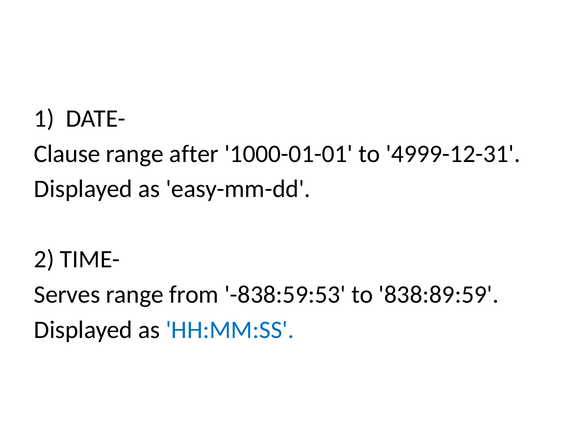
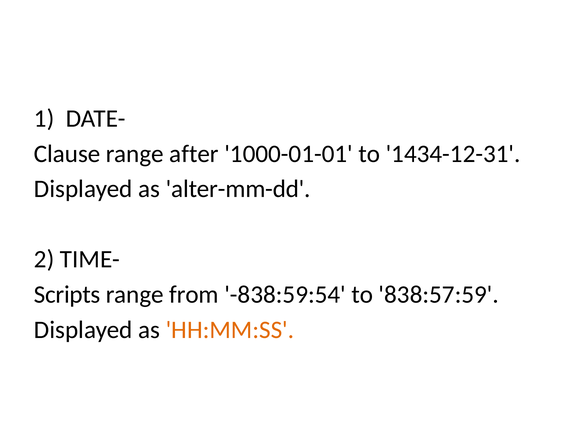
4999-12-31: 4999-12-31 -> 1434-12-31
easy-mm-dd: easy-mm-dd -> alter-mm-dd
Serves: Serves -> Scripts
-838:59:53: -838:59:53 -> -838:59:54
838:89:59: 838:89:59 -> 838:57:59
HH:MM:SS colour: blue -> orange
